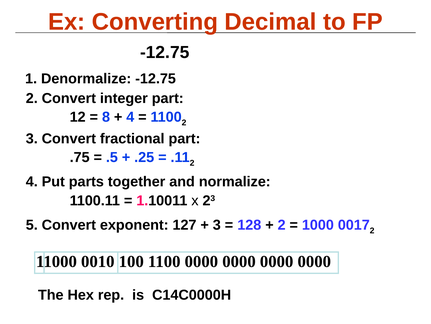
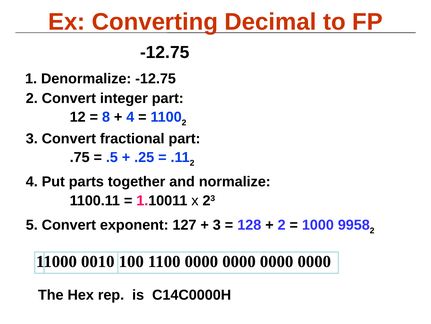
0017: 0017 -> 9958
